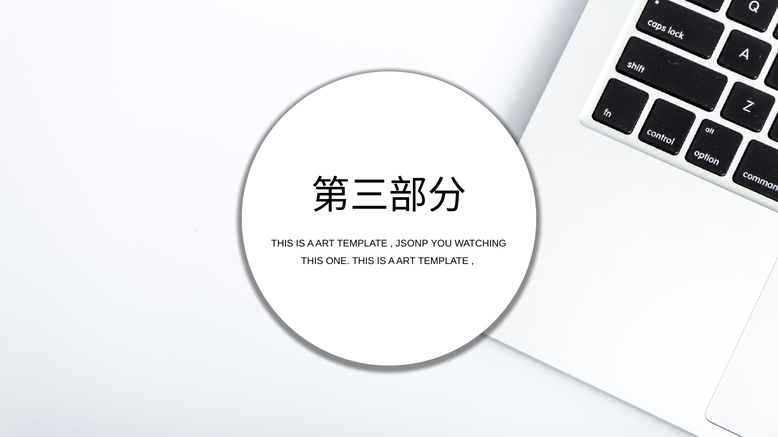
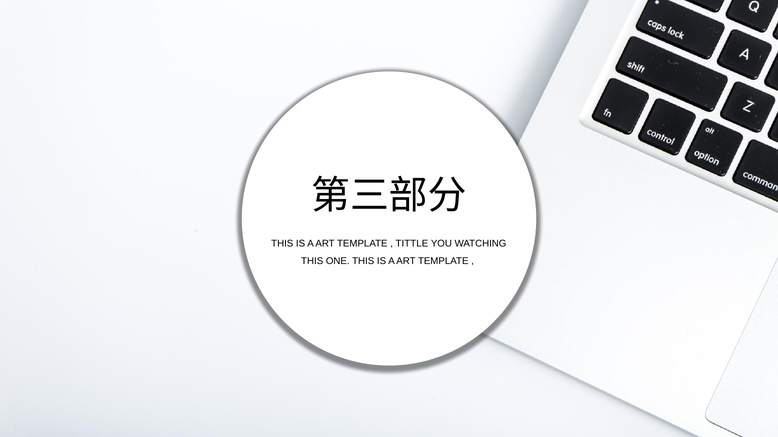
JSONP: JSONP -> TITTLE
